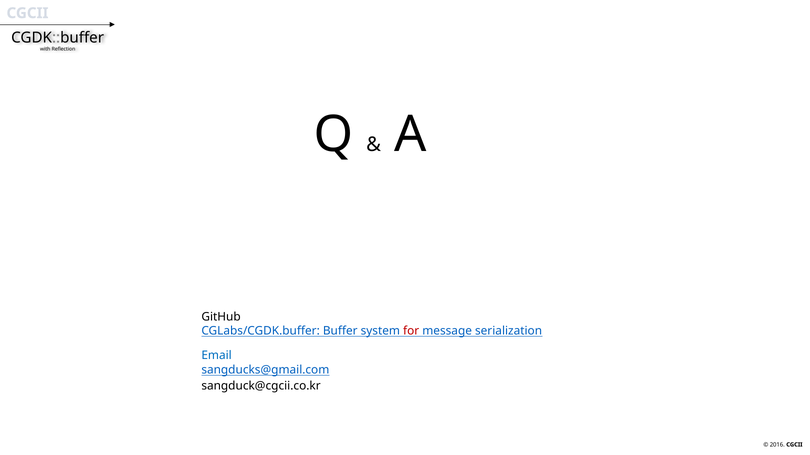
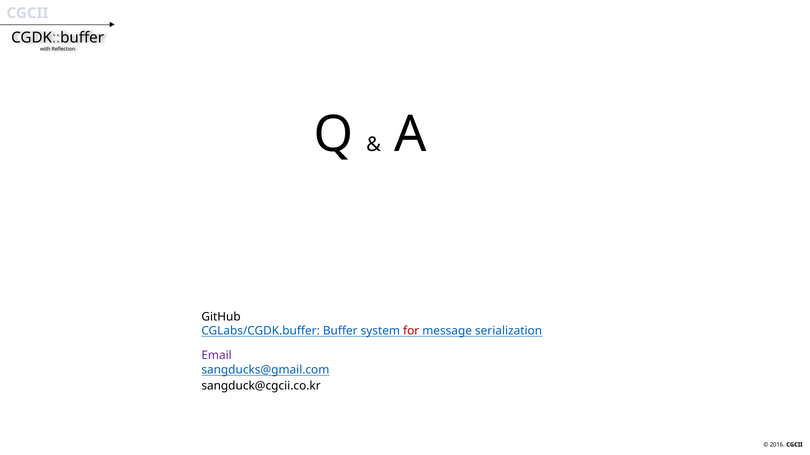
Email colour: blue -> purple
